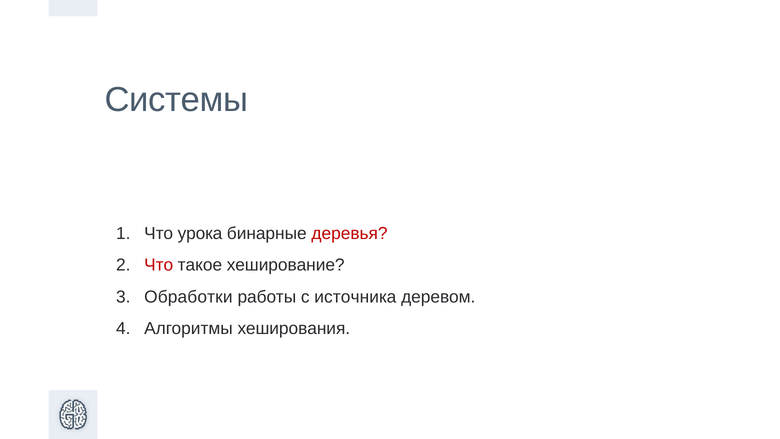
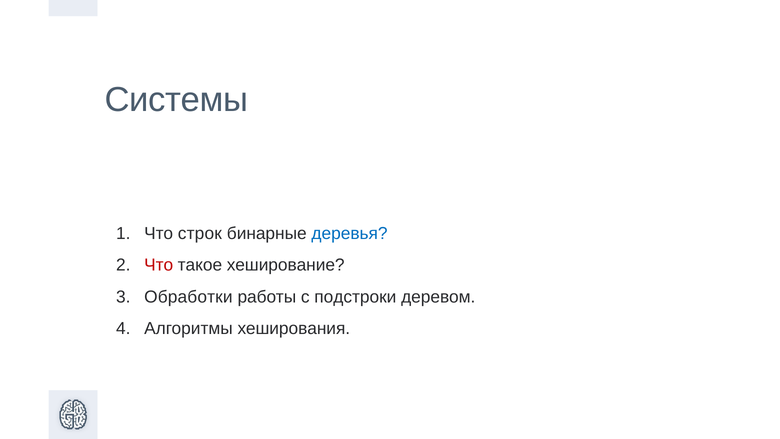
урока: урока -> строк
деревья colour: red -> blue
источника: источника -> подстроки
